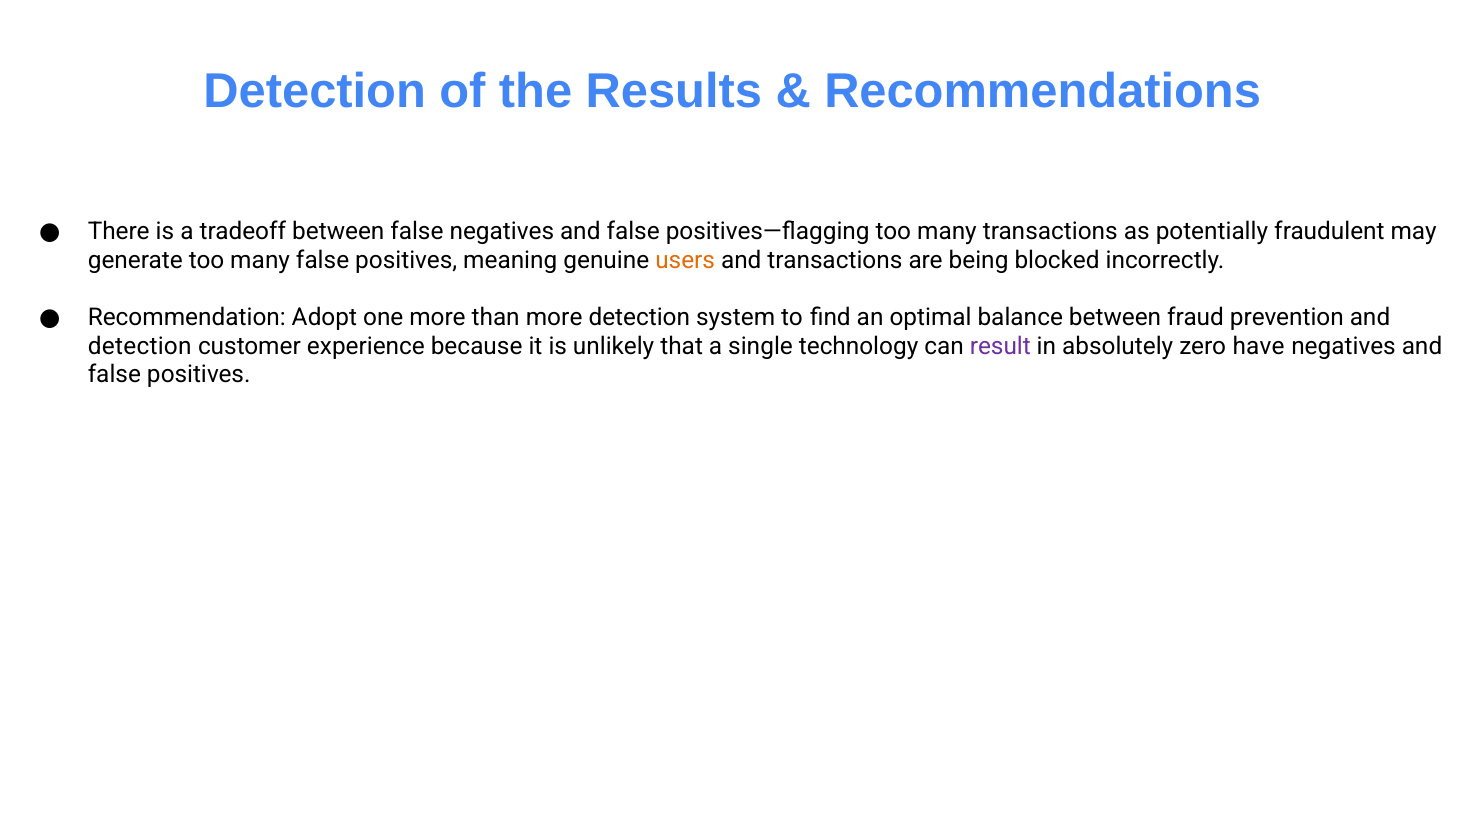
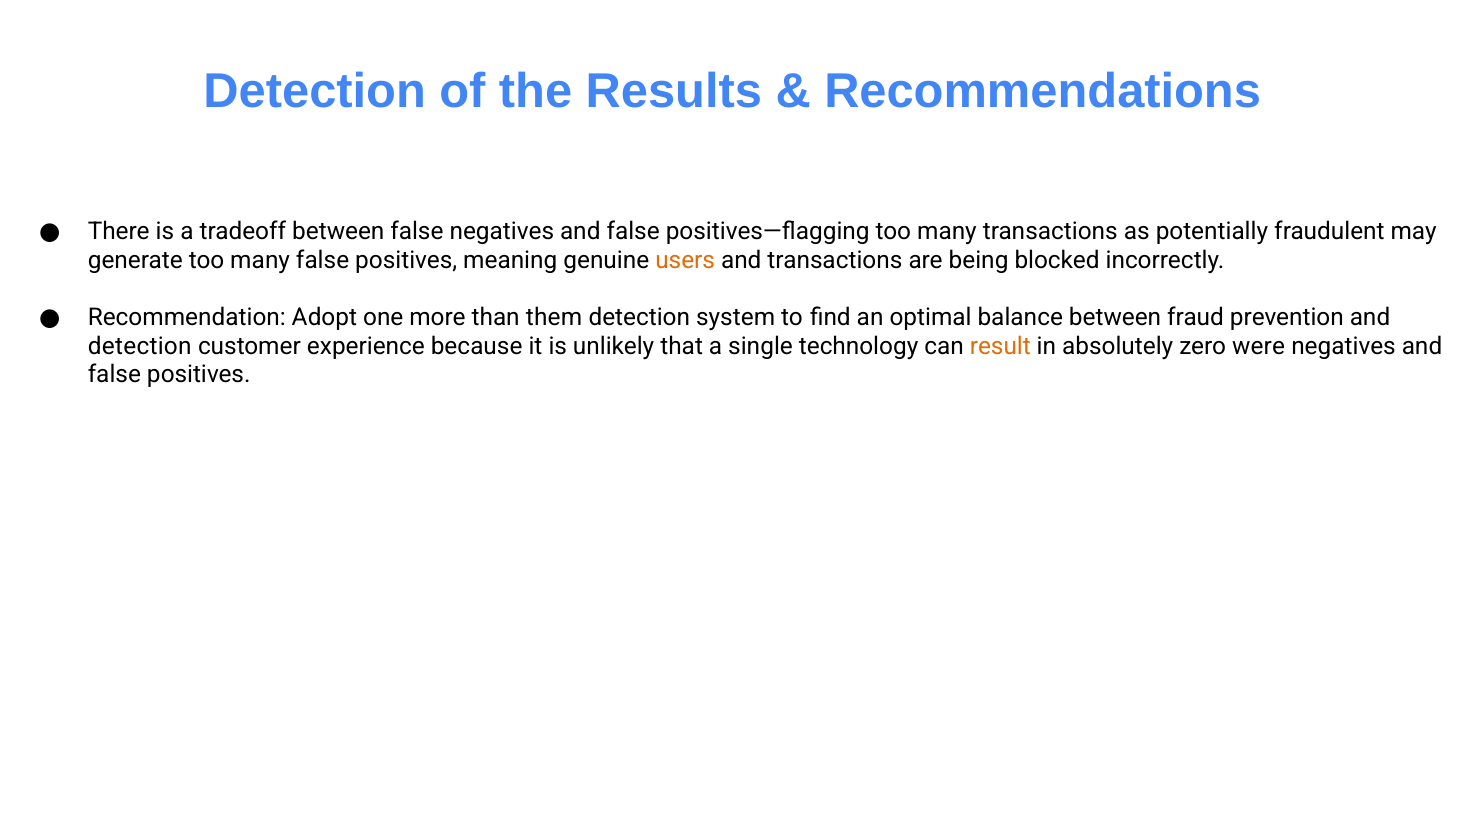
than more: more -> them
result colour: purple -> orange
have: have -> were
